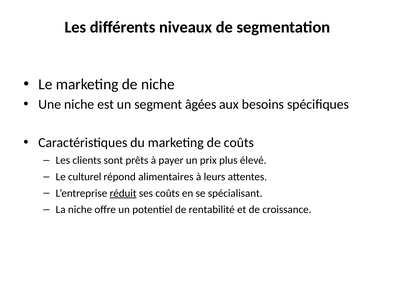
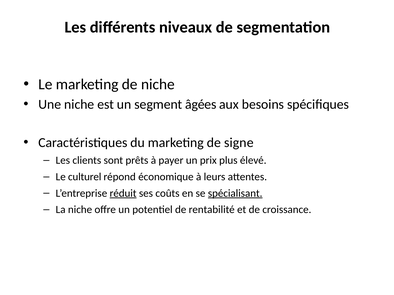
de coûts: coûts -> signe
alimentaires: alimentaires -> économique
spécialisant underline: none -> present
